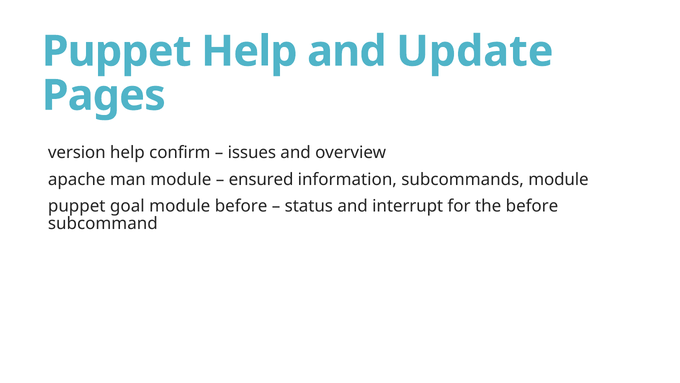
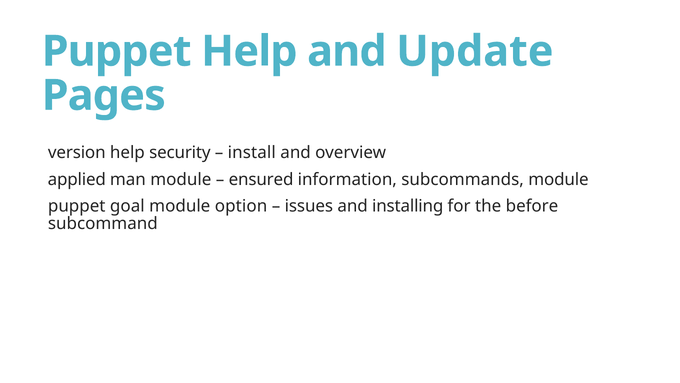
confirm: confirm -> security
issues: issues -> install
apache: apache -> applied
module before: before -> option
status: status -> issues
interrupt: interrupt -> installing
